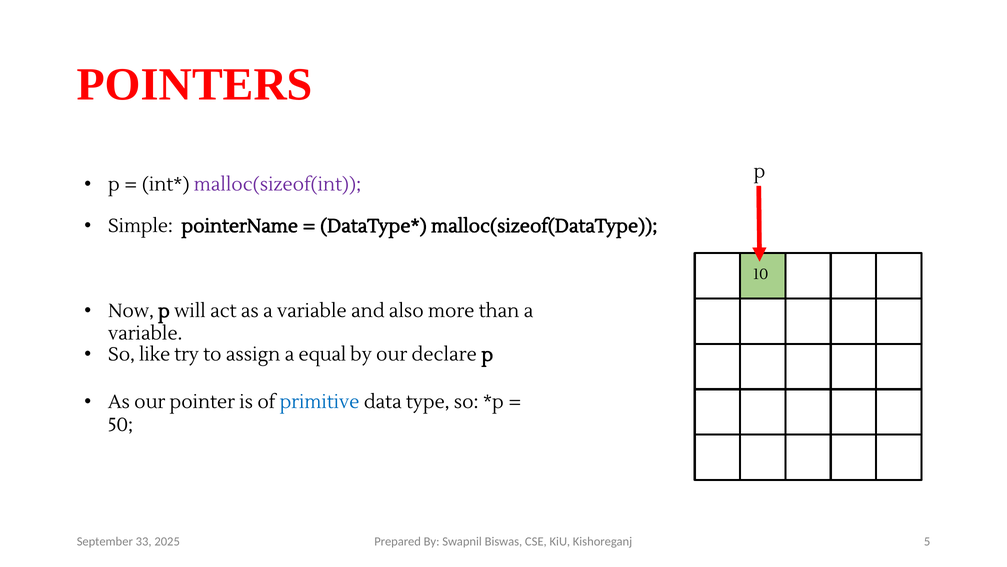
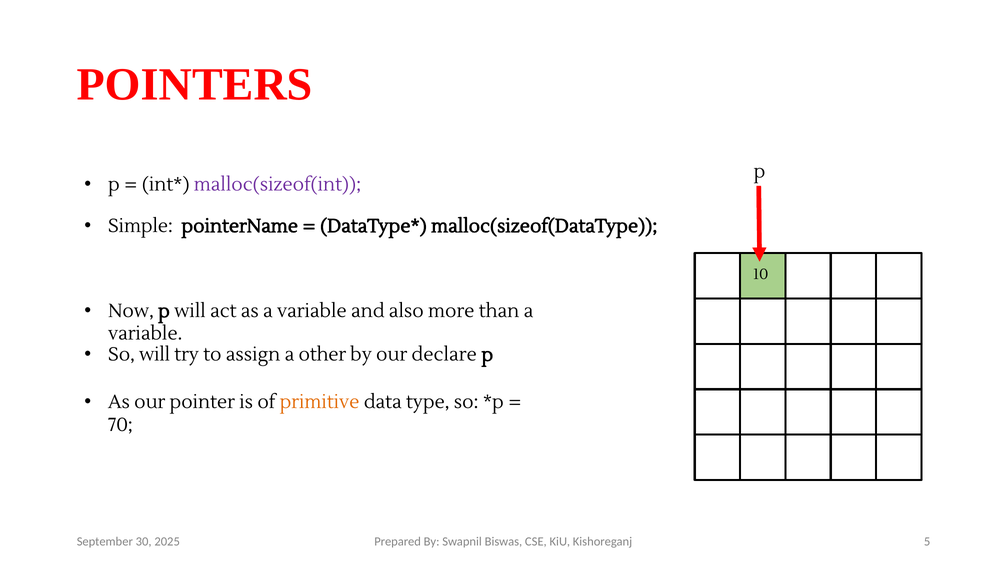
So like: like -> will
equal: equal -> other
primitive colour: blue -> orange
50: 50 -> 70
33: 33 -> 30
